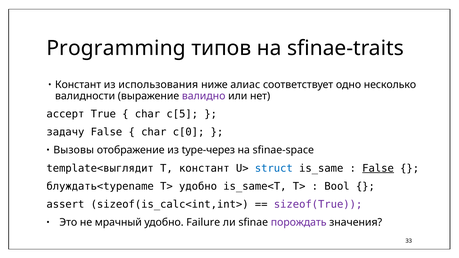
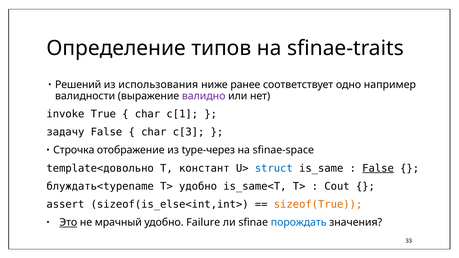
Programming: Programming -> Определение
Констант at (78, 85): Констант -> Решений
алиас: алиас -> ранее
несколько: несколько -> например
ассерт: ассерт -> invoke
c[5: c[5 -> c[1
c[0: c[0 -> c[3
Вызовы: Вызовы -> Строчка
template<выглядит: template<выглядит -> template<довольно
Bool: Bool -> Cout
sizeof(is_calc<int,int>: sizeof(is_calc<int,int> -> sizeof(is_else<int,int>
sizeof(True colour: purple -> orange
Это underline: none -> present
порождать colour: purple -> blue
